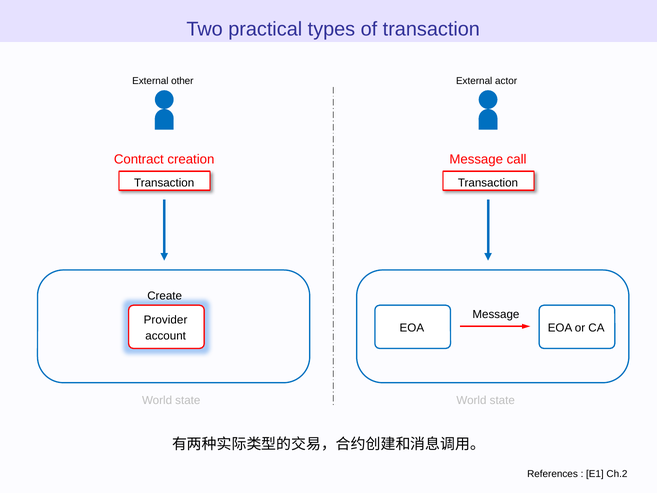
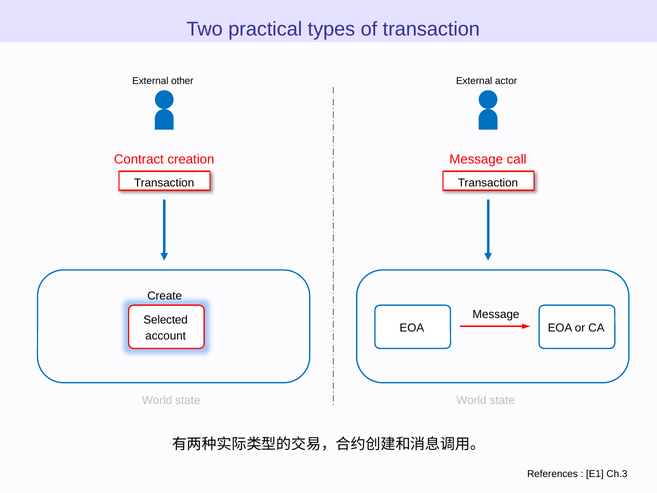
Provider: Provider -> Selected
Ch.2: Ch.2 -> Ch.3
